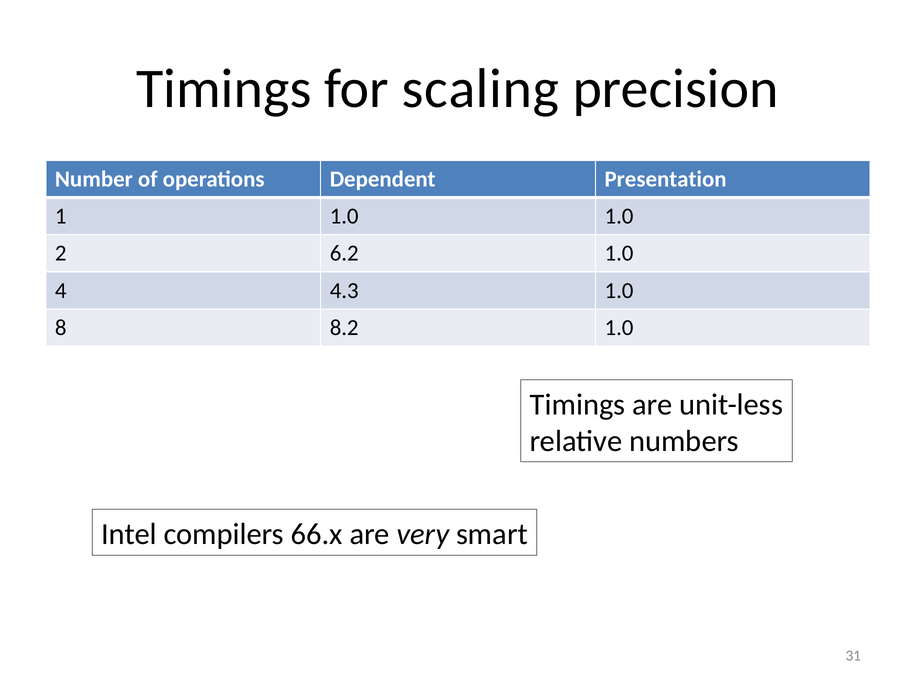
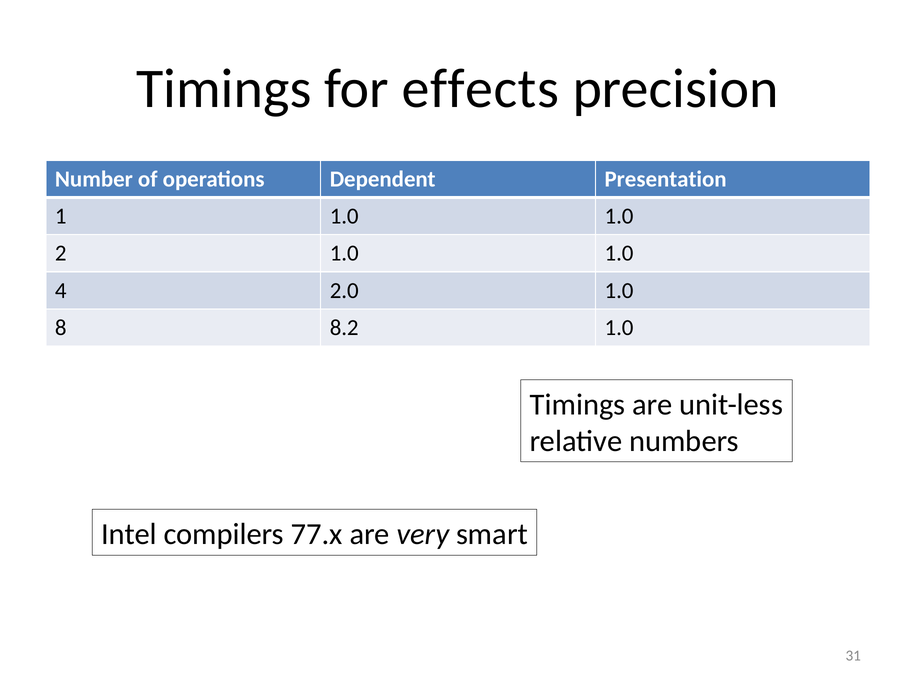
scaling: scaling -> effects
2 6.2: 6.2 -> 1.0
4.3: 4.3 -> 2.0
66.x: 66.x -> 77.x
